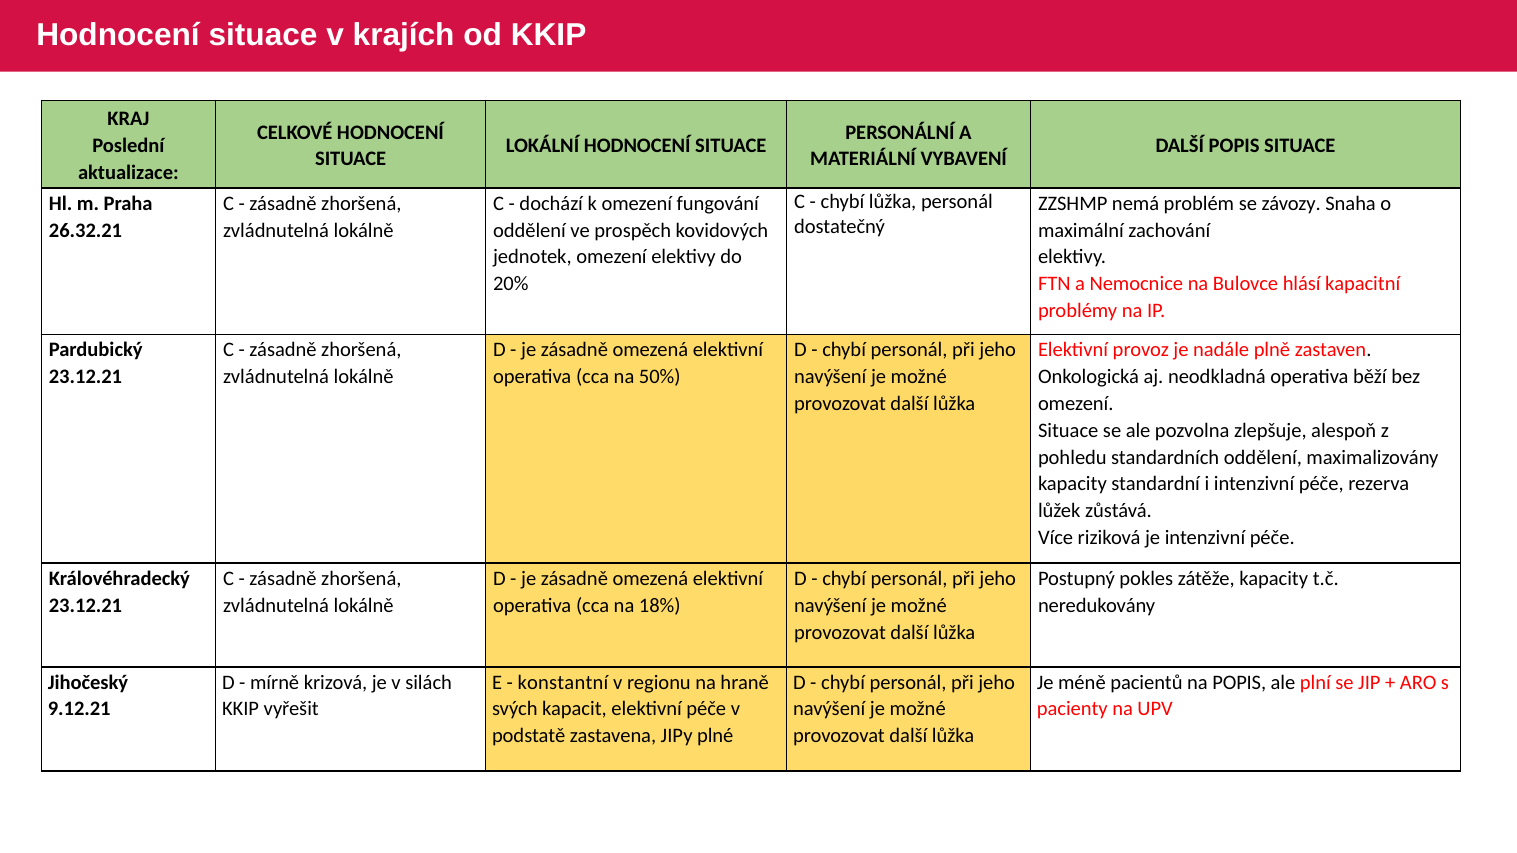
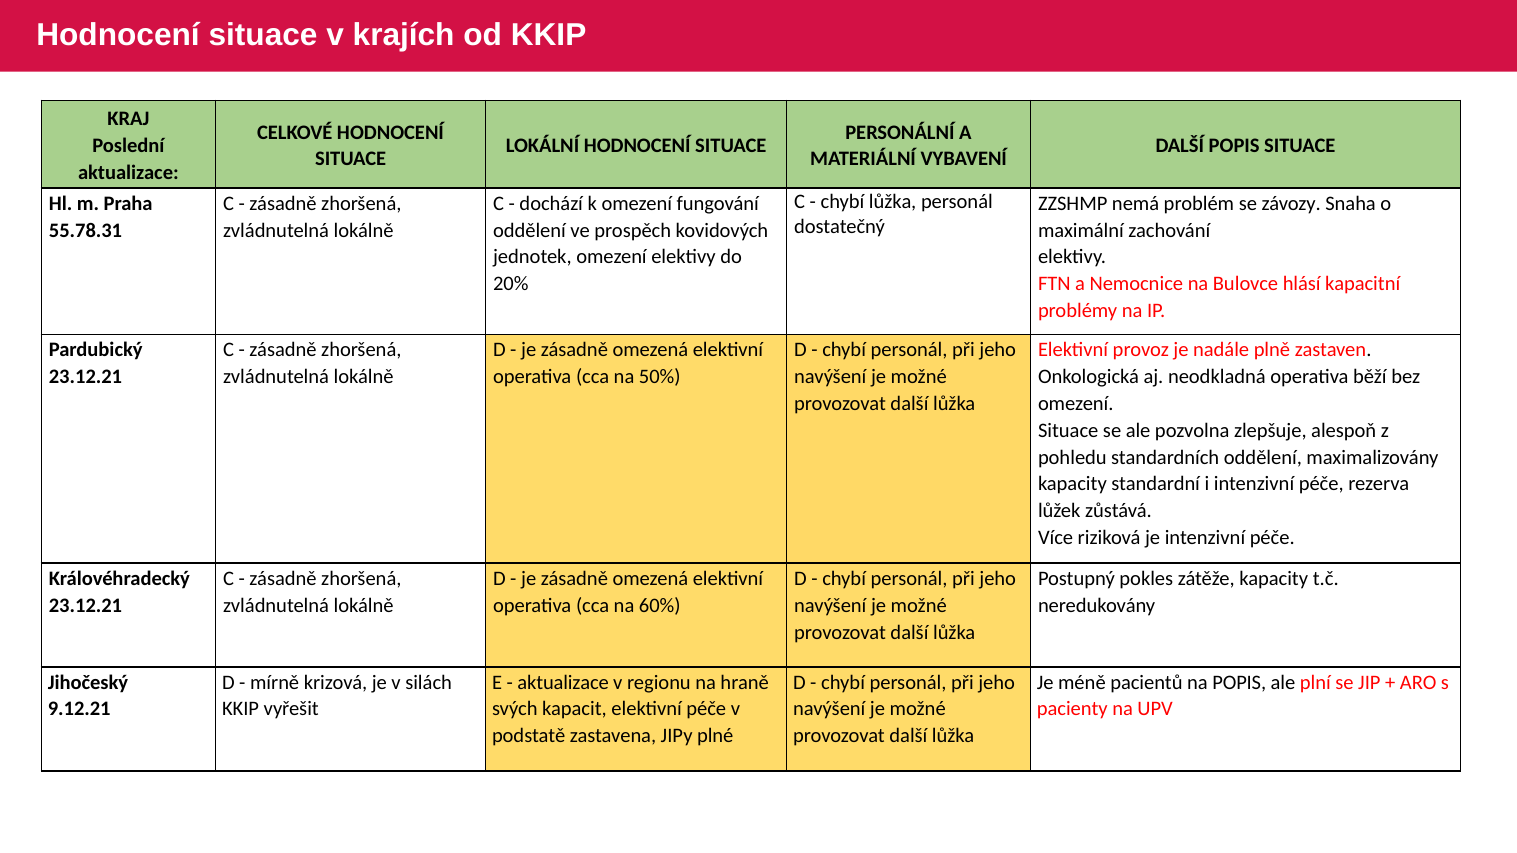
26.32.21: 26.32.21 -> 55.78.31
18%: 18% -> 60%
konstantní at (563, 683): konstantní -> aktualizace
